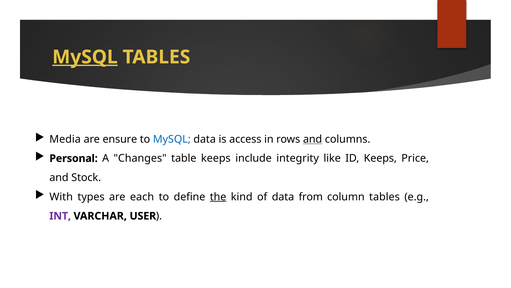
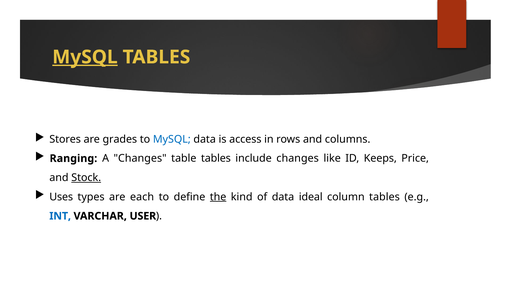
Media: Media -> Stores
ensure: ensure -> grades
and at (313, 139) underline: present -> none
Personal: Personal -> Ranging
table keeps: keeps -> tables
include integrity: integrity -> changes
Stock underline: none -> present
With: With -> Uses
from: from -> ideal
INT colour: purple -> blue
